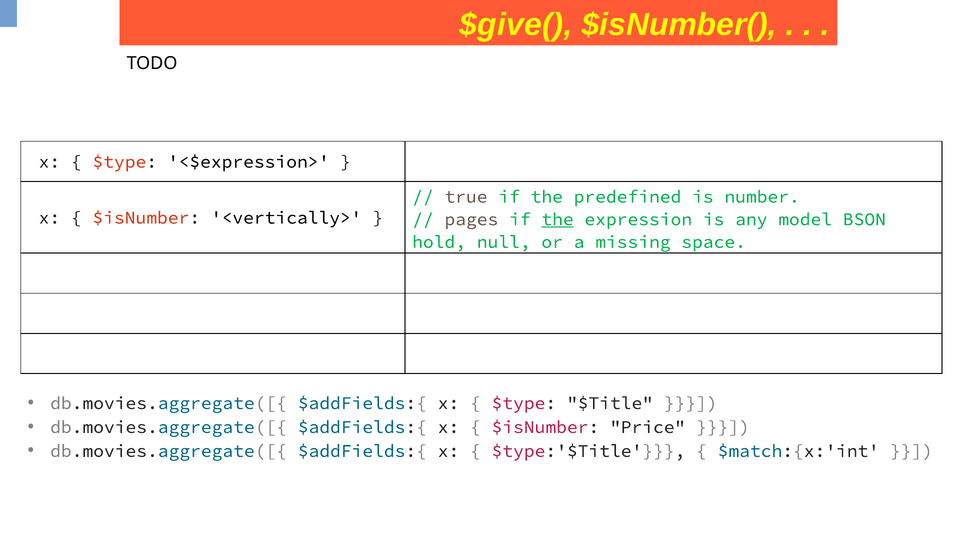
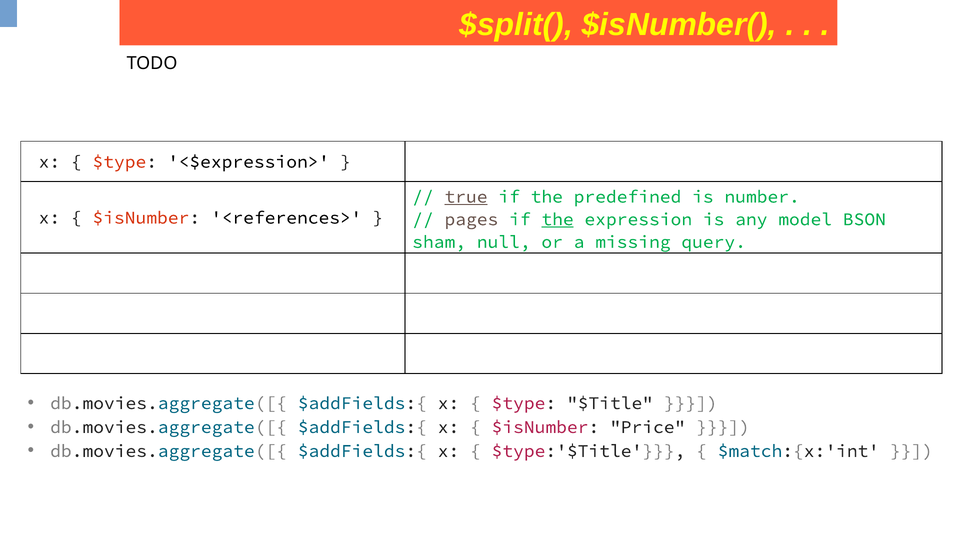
$give(: $give( -> $split(
true underline: none -> present
<vertically>: <vertically> -> <references>
hold: hold -> sham
space: space -> query
